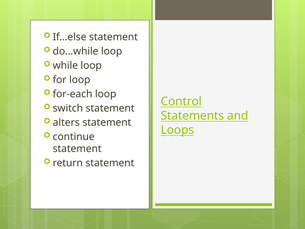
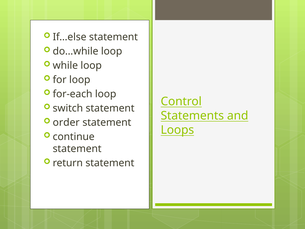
alters: alters -> order
